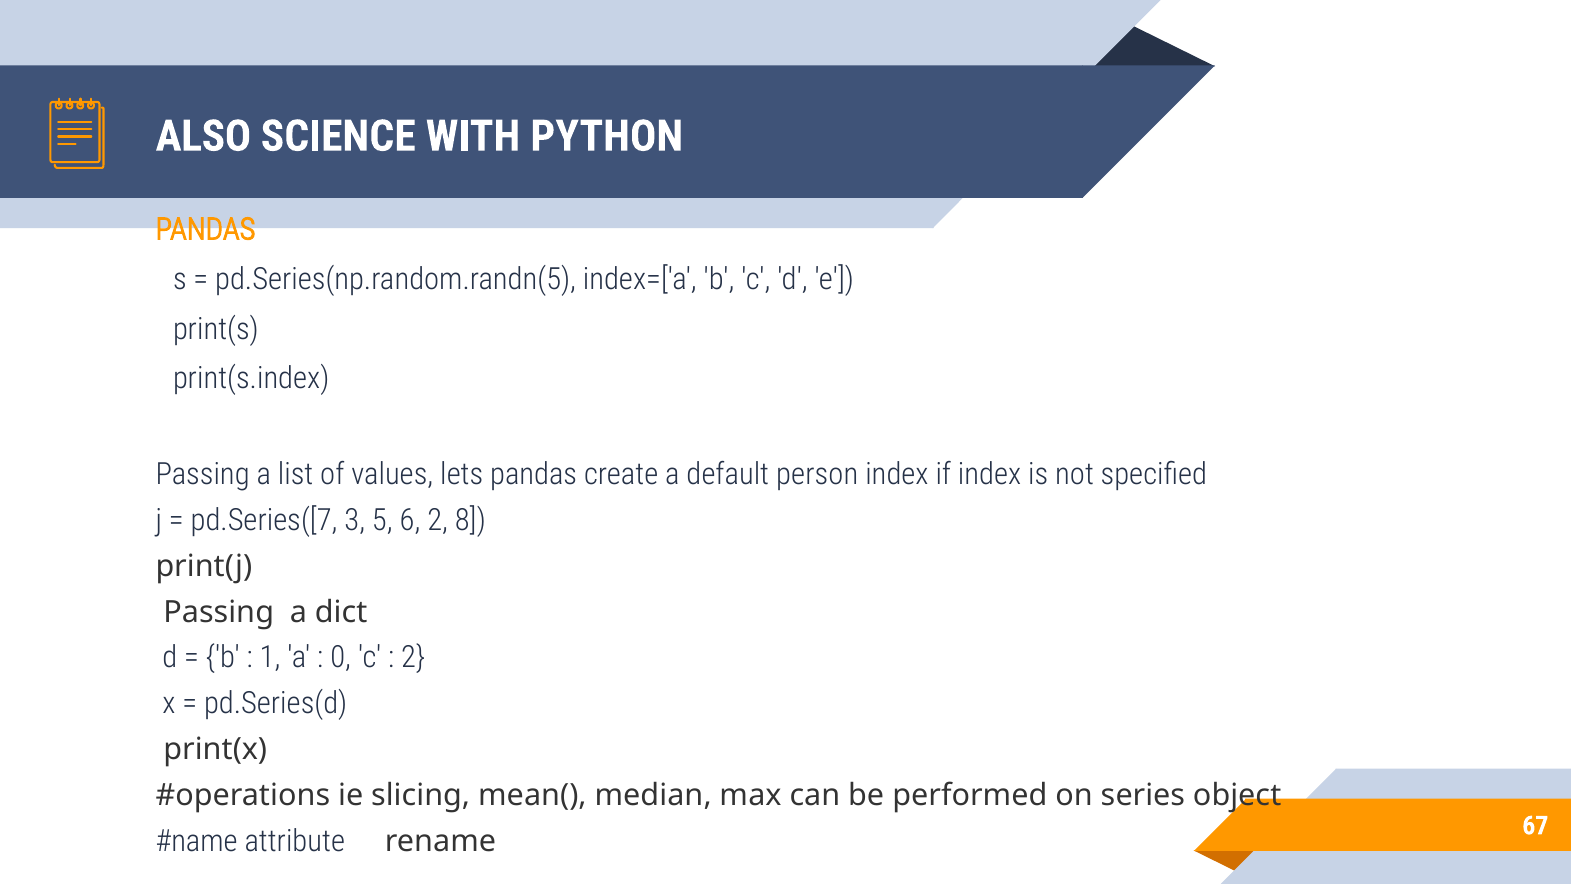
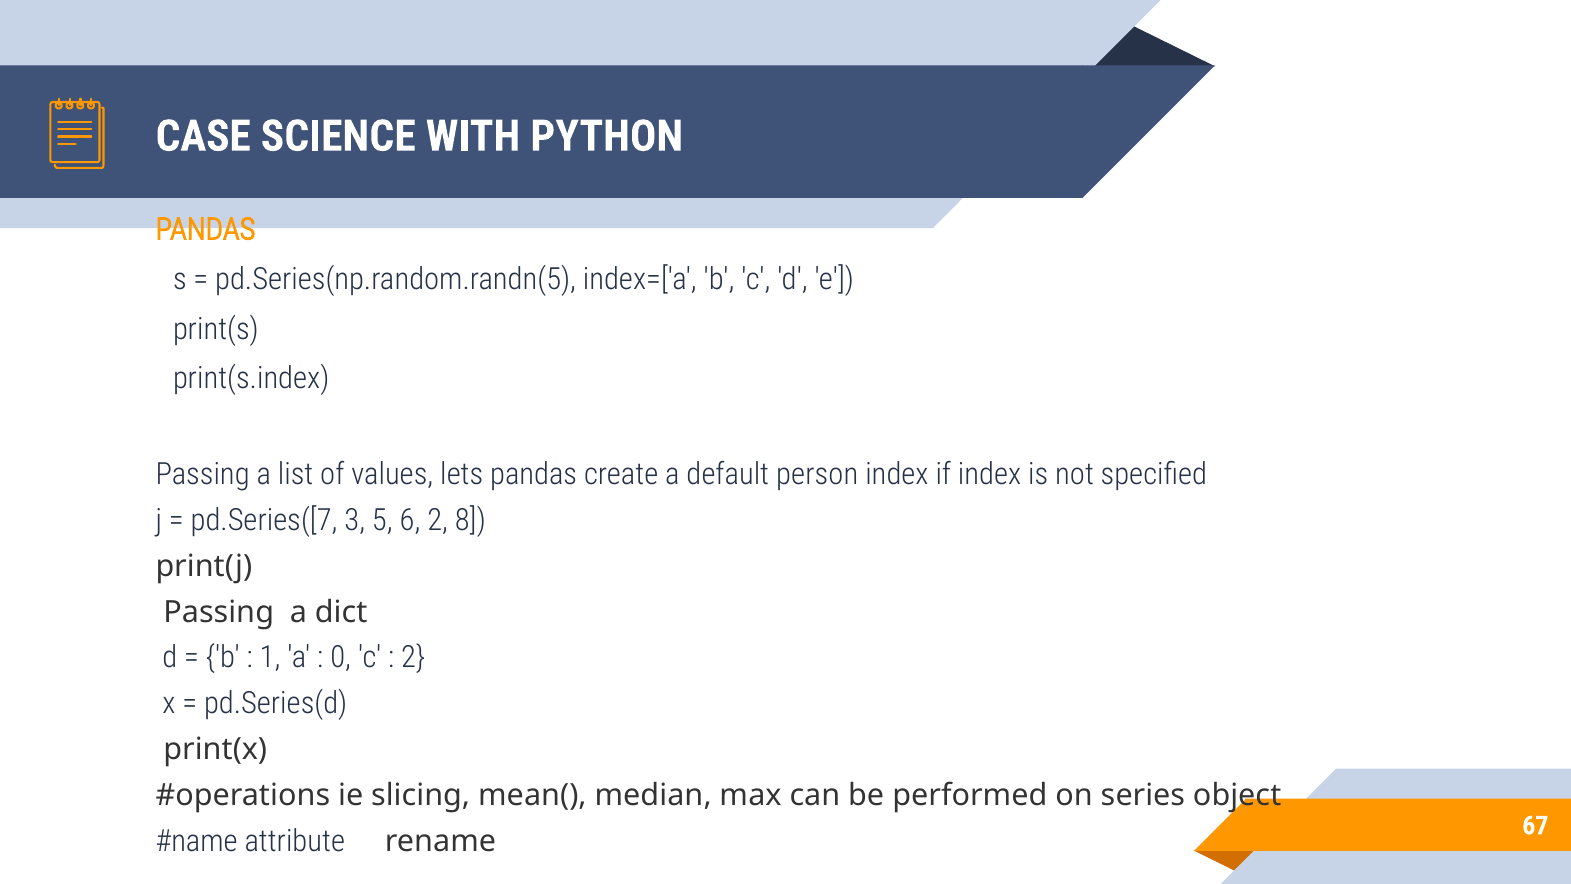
ALSO: ALSO -> CASE
